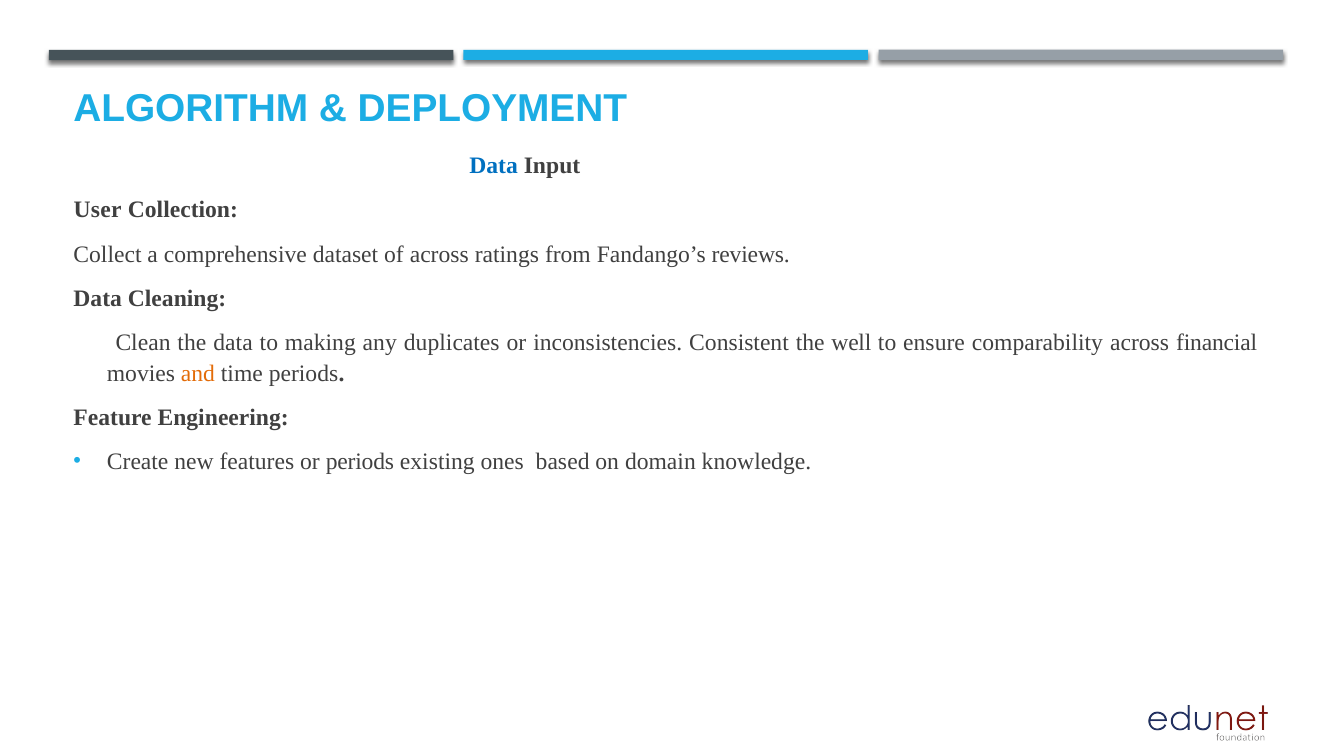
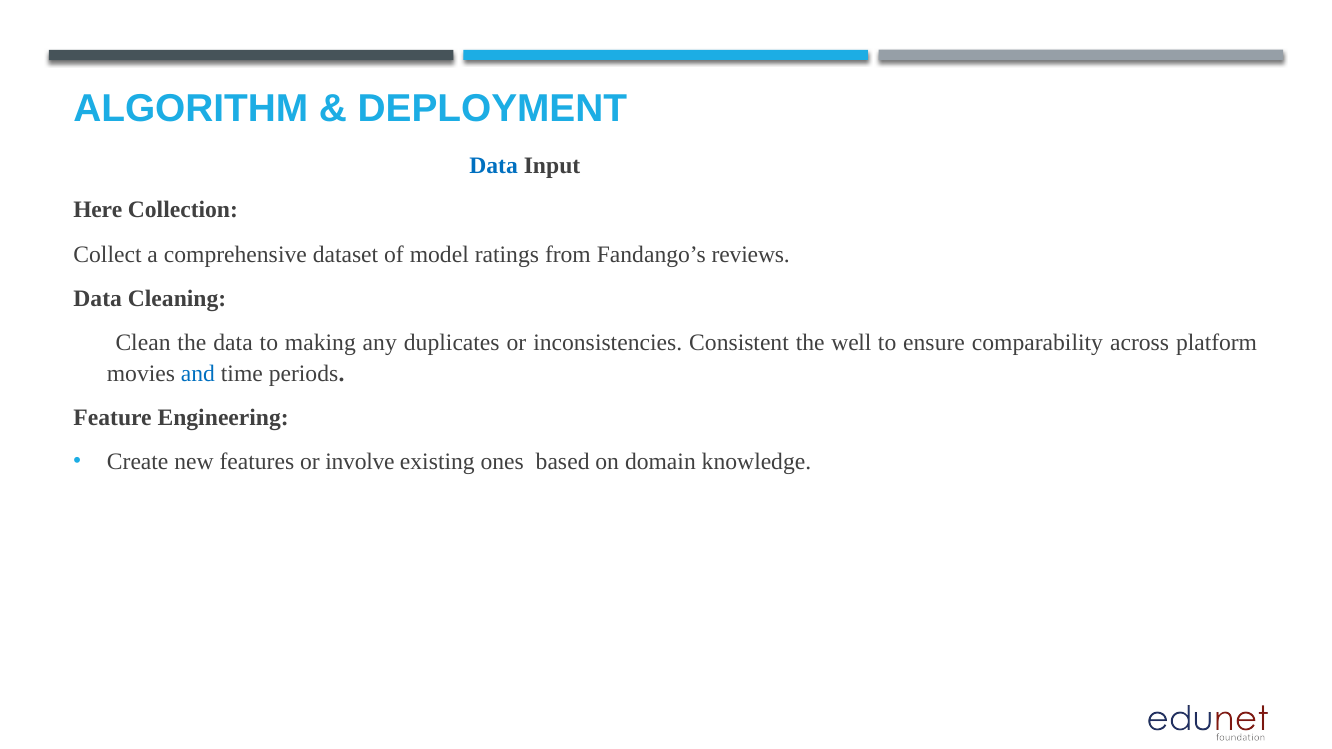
User: User -> Here
of across: across -> model
financial: financial -> platform
and colour: orange -> blue
or periods: periods -> involve
